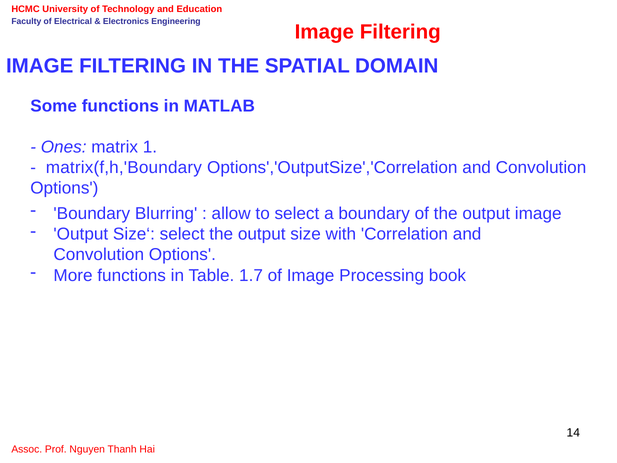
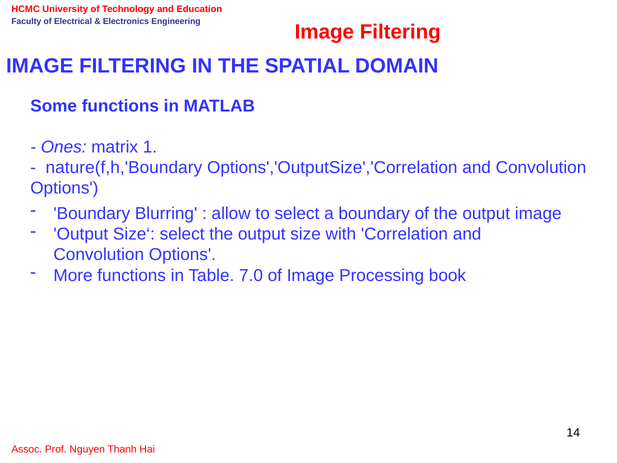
matrix(f,h,'Boundary: matrix(f,h,'Boundary -> nature(f,h,'Boundary
1.7: 1.7 -> 7.0
